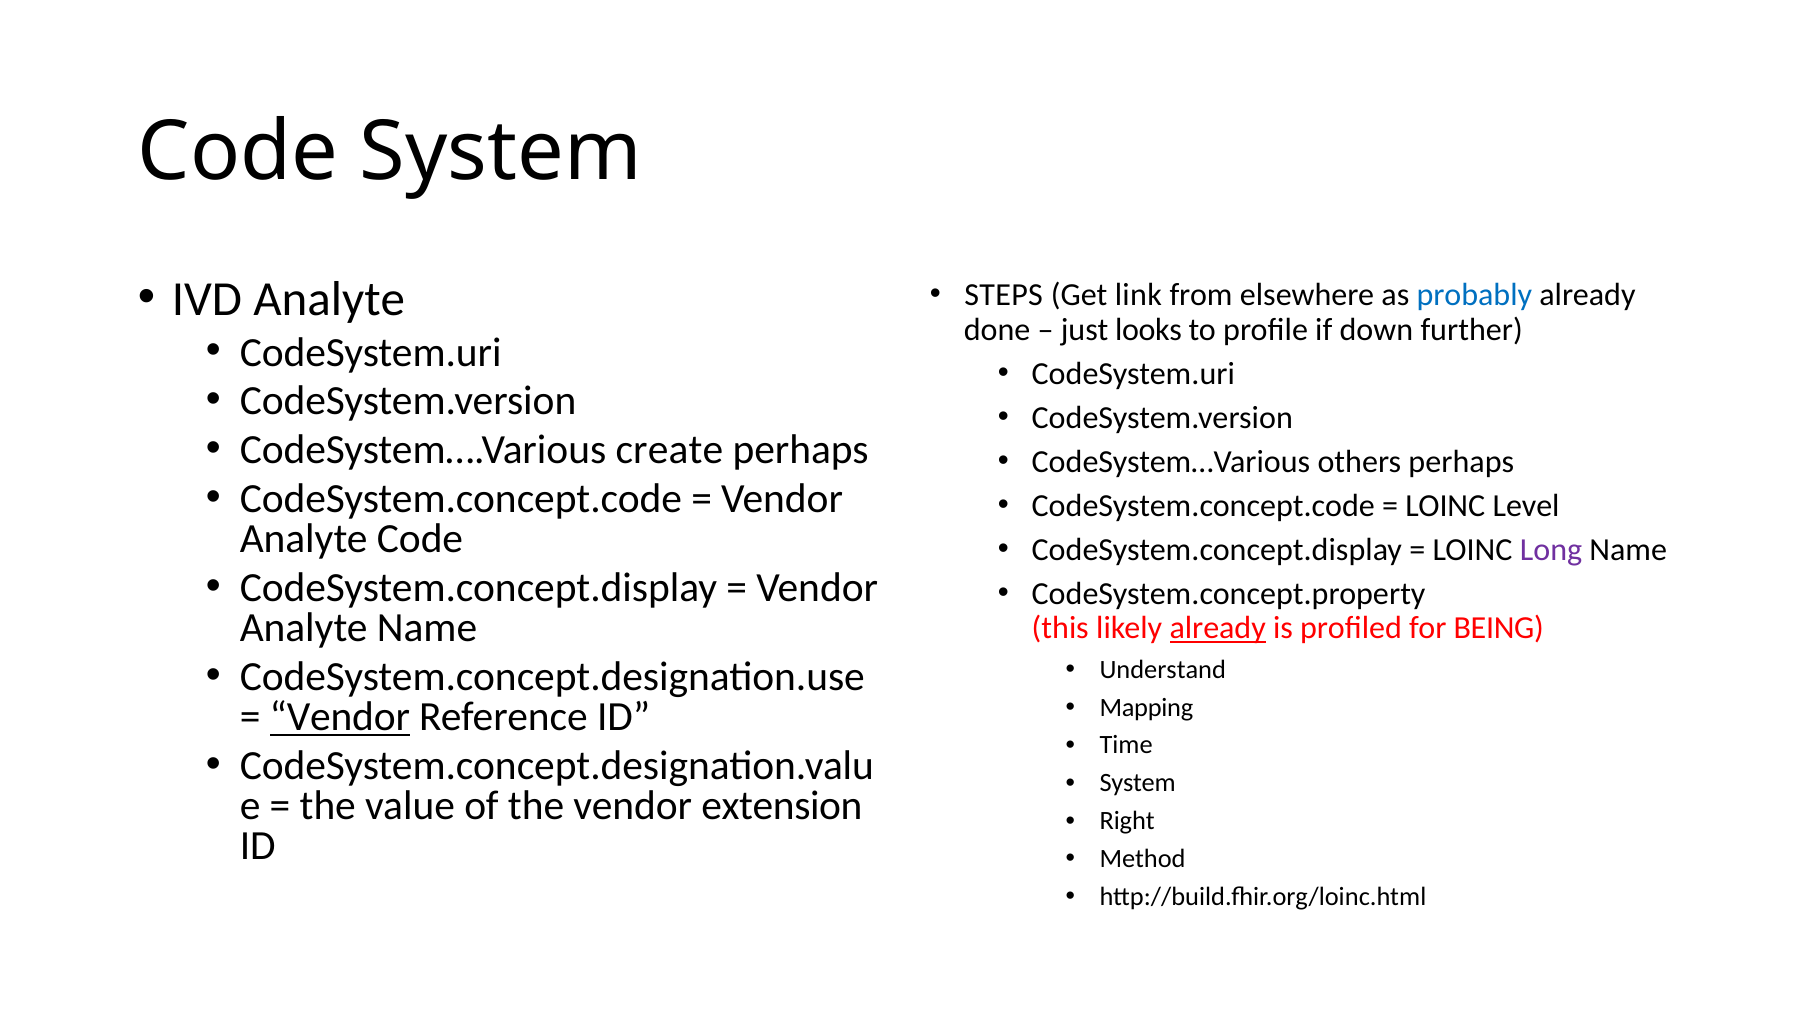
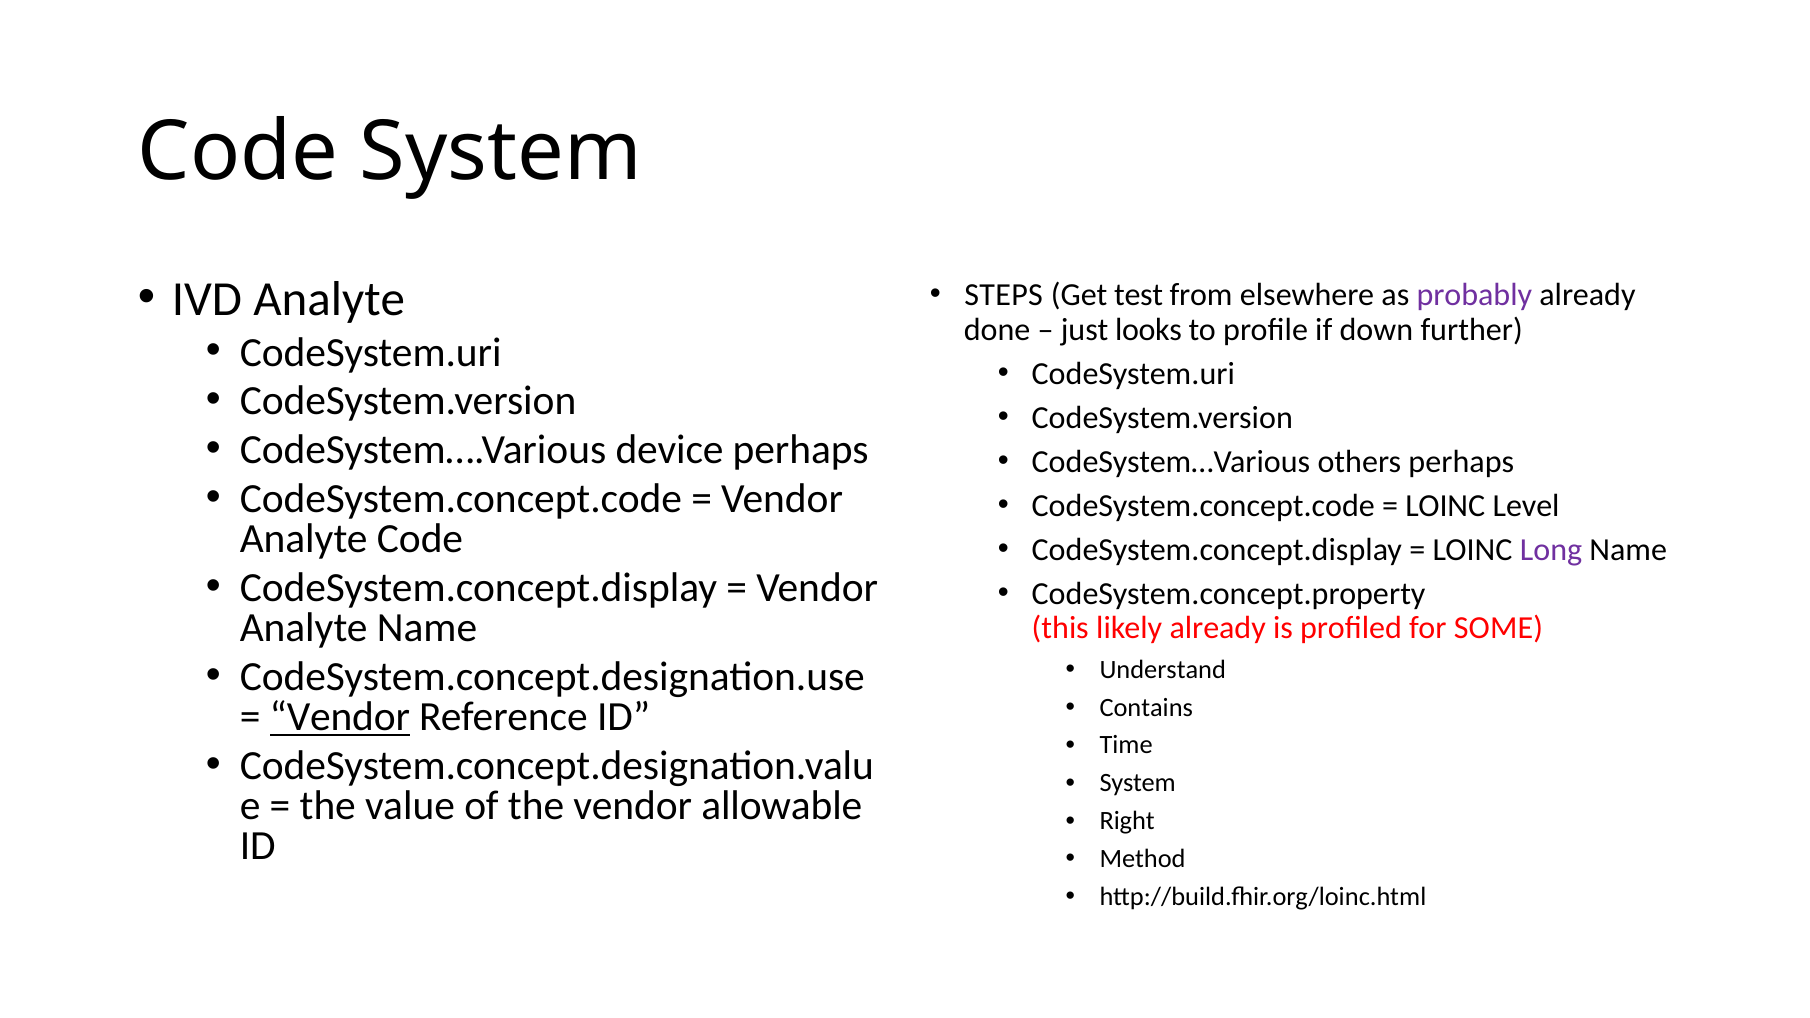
link: link -> test
probably colour: blue -> purple
create: create -> device
already at (1218, 628) underline: present -> none
BEING: BEING -> SOME
Mapping: Mapping -> Contains
extension: extension -> allowable
